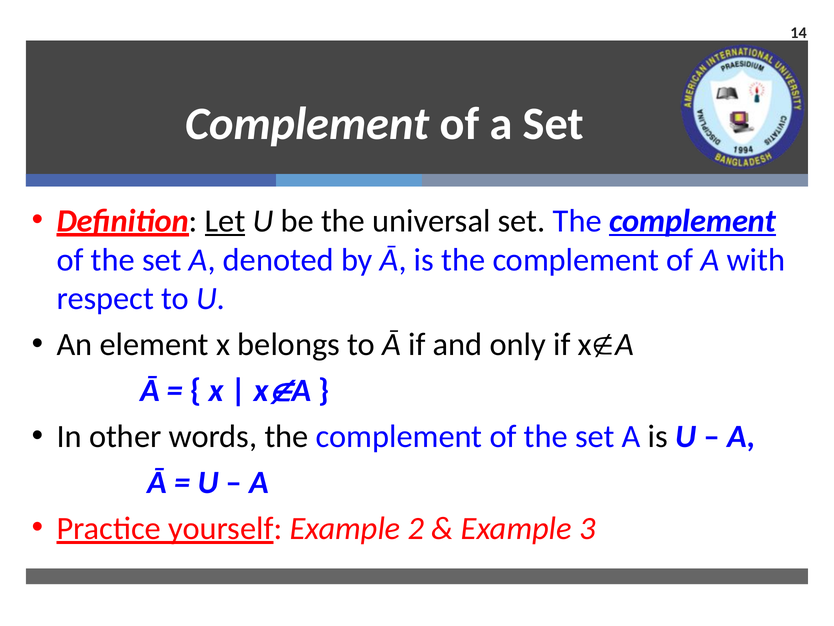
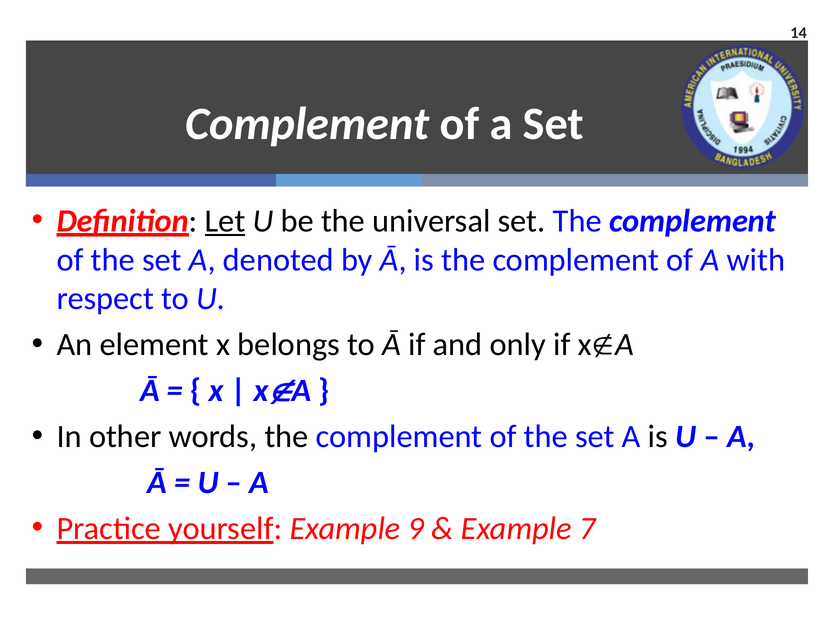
complement at (693, 221) underline: present -> none
2: 2 -> 9
3: 3 -> 7
